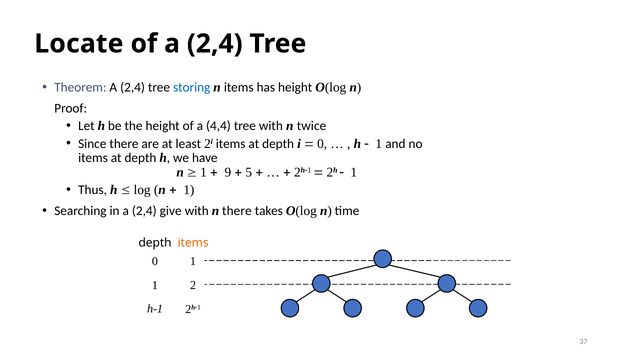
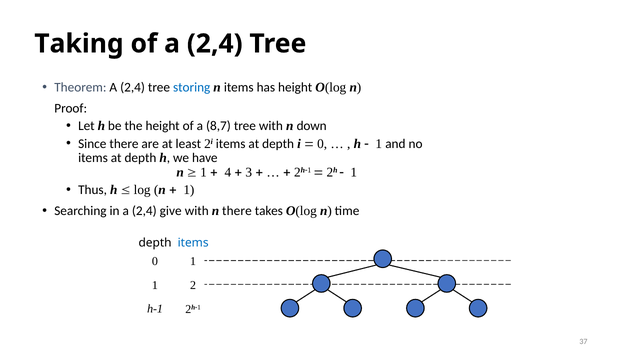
Locate: Locate -> Taking
4,4: 4,4 -> 8,7
twice: twice -> down
9: 9 -> 4
5: 5 -> 3
items at (193, 243) colour: orange -> blue
